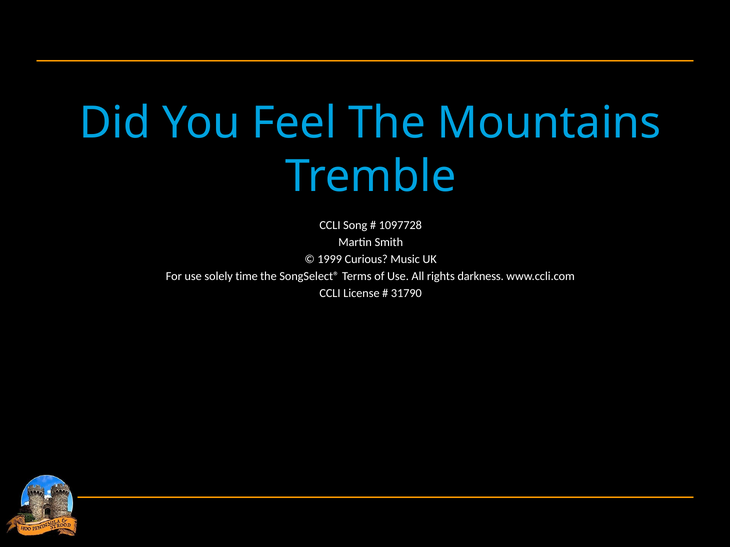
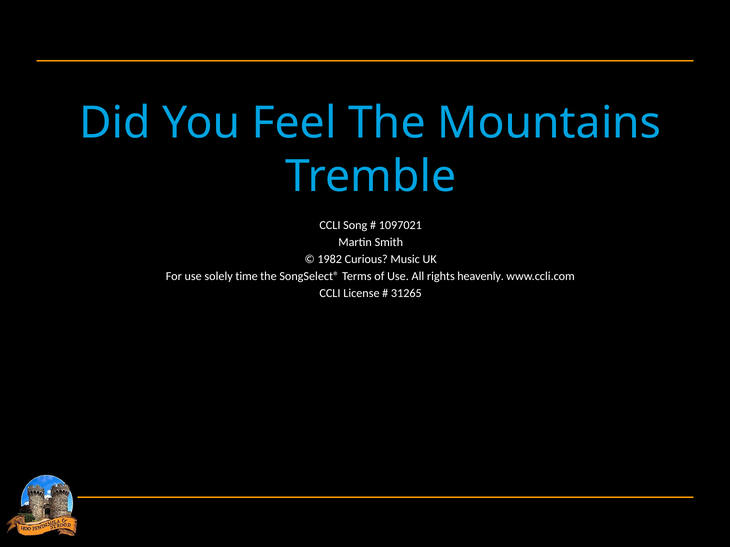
1097728: 1097728 -> 1097021
1999: 1999 -> 1982
darkness: darkness -> heavenly
31790: 31790 -> 31265
